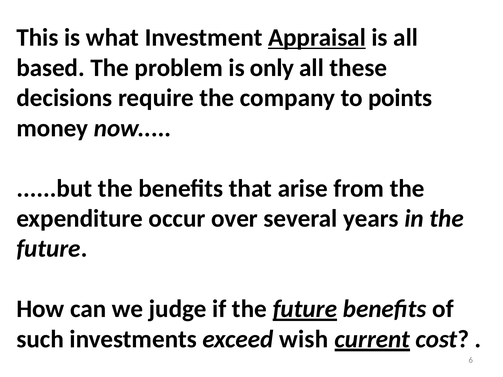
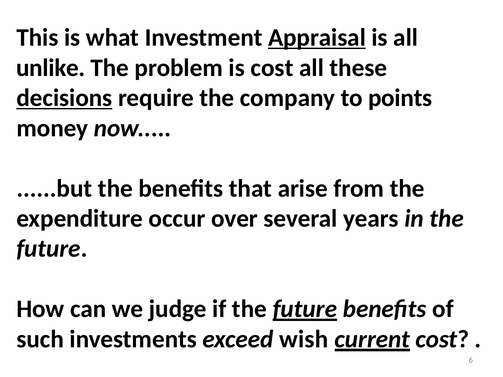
based: based -> unlike
is only: only -> cost
decisions underline: none -> present
